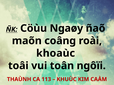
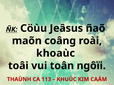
Ngaøy: Ngaøy -> Jeâsus
